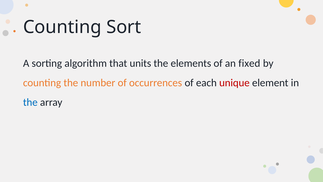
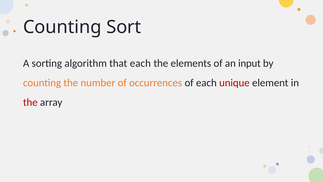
that units: units -> each
fixed: fixed -> input
the at (30, 102) colour: blue -> red
